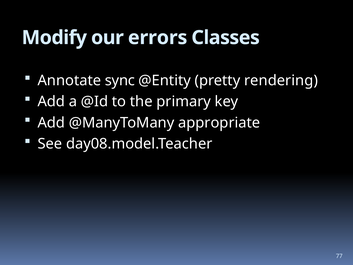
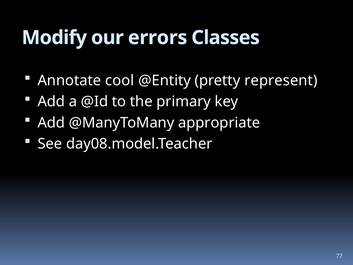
sync: sync -> cool
rendering: rendering -> represent
